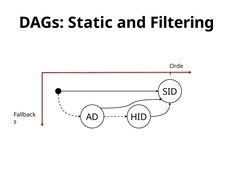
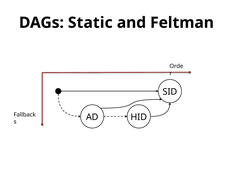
Filtering: Filtering -> Feltman
